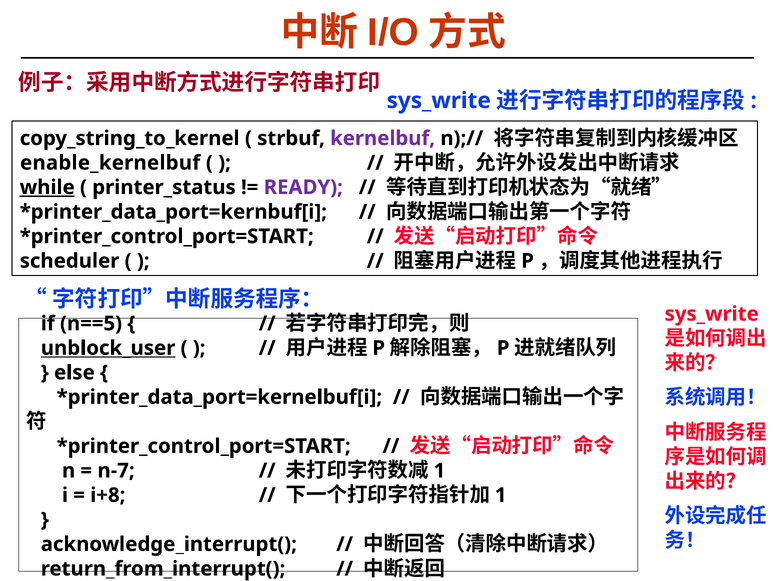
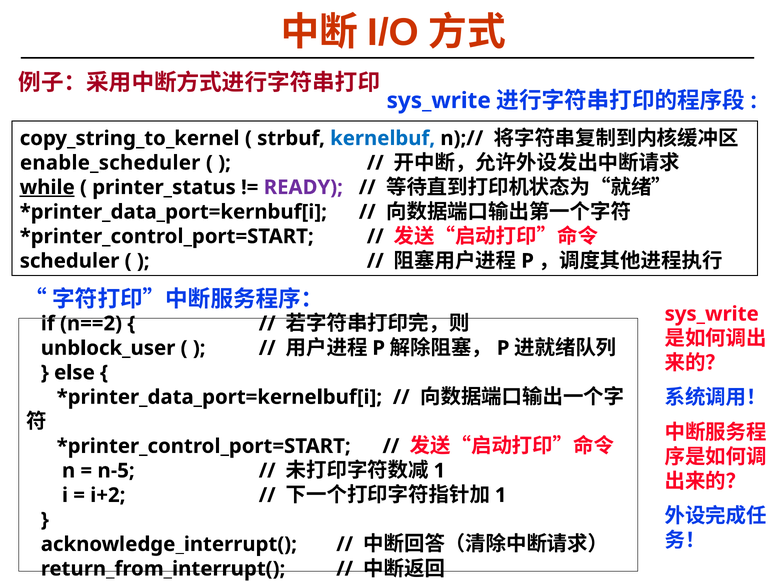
kernelbuf colour: purple -> blue
enable_kernelbuf: enable_kernelbuf -> enable_scheduler
n==5: n==5 -> n==2
unblock_user underline: present -> none
n-7: n-7 -> n-5
i+8: i+8 -> i+2
